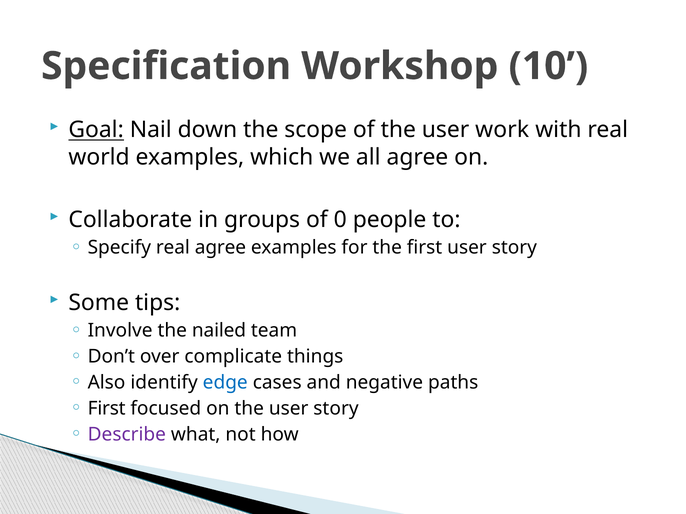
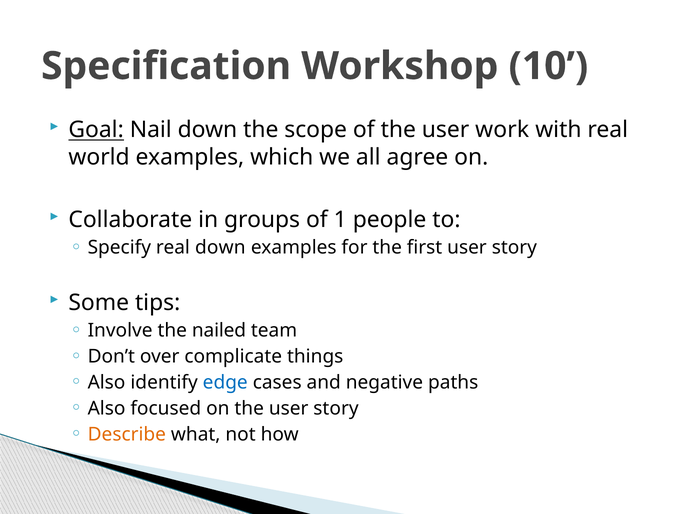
0: 0 -> 1
real agree: agree -> down
First at (107, 409): First -> Also
Describe colour: purple -> orange
